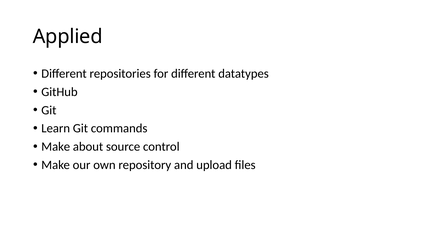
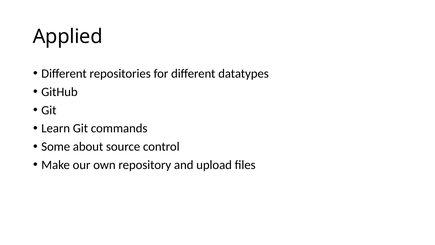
Make at (56, 147): Make -> Some
